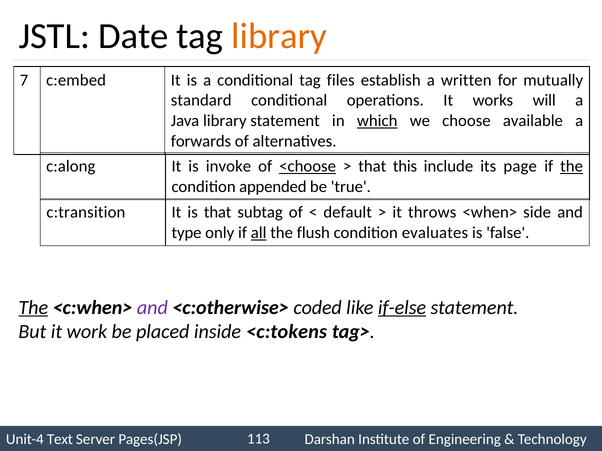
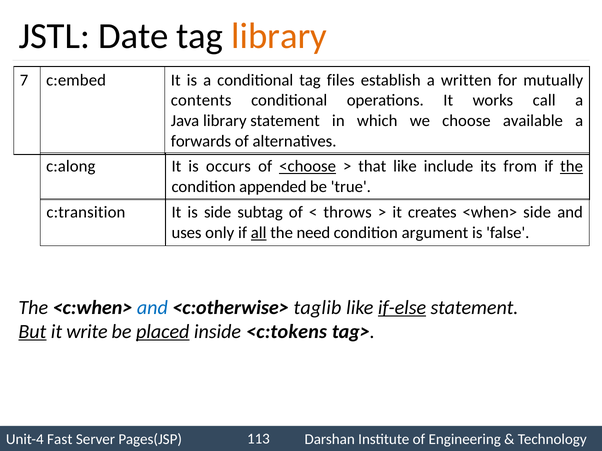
standard: standard -> contents
will: will -> call
which underline: present -> none
invoke: invoke -> occurs
that this: this -> like
page: page -> from
is that: that -> side
default: default -> throws
throws: throws -> creates
type: type -> uses
flush: flush -> need
evaluates: evaluates -> argument
The at (33, 308) underline: present -> none
and at (152, 308) colour: purple -> blue
coded: coded -> taglib
But underline: none -> present
work: work -> write
placed underline: none -> present
Text: Text -> Fast
